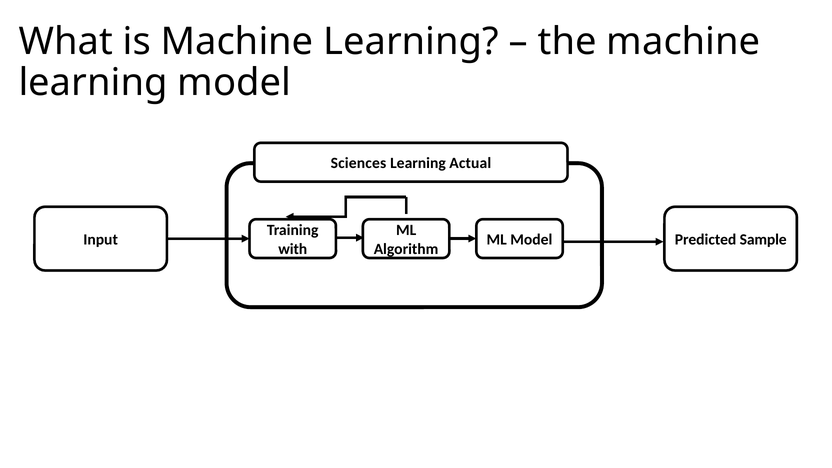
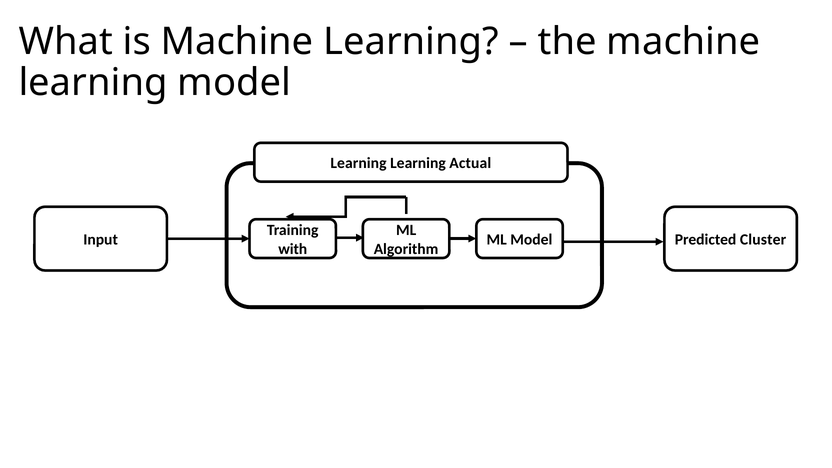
Sciences at (358, 163): Sciences -> Learning
Sample: Sample -> Cluster
